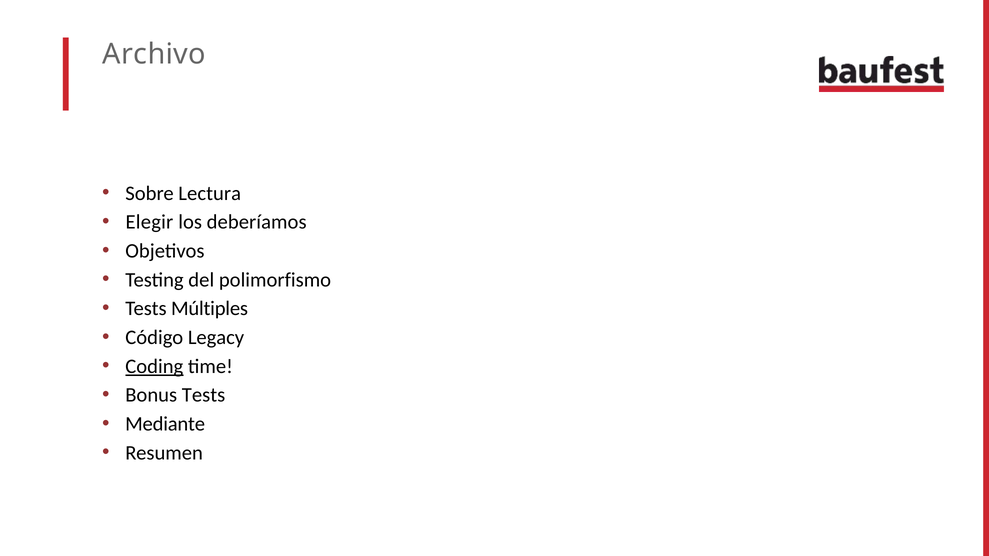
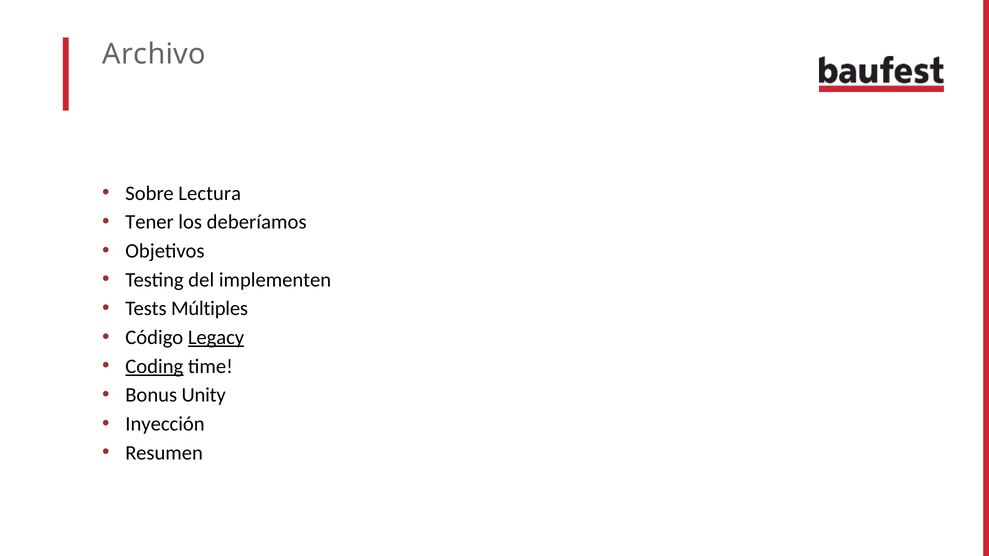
Elegir: Elegir -> Tener
polimorfismo: polimorfismo -> implementen
Legacy underline: none -> present
Bonus Tests: Tests -> Unity
Mediante: Mediante -> Inyección
